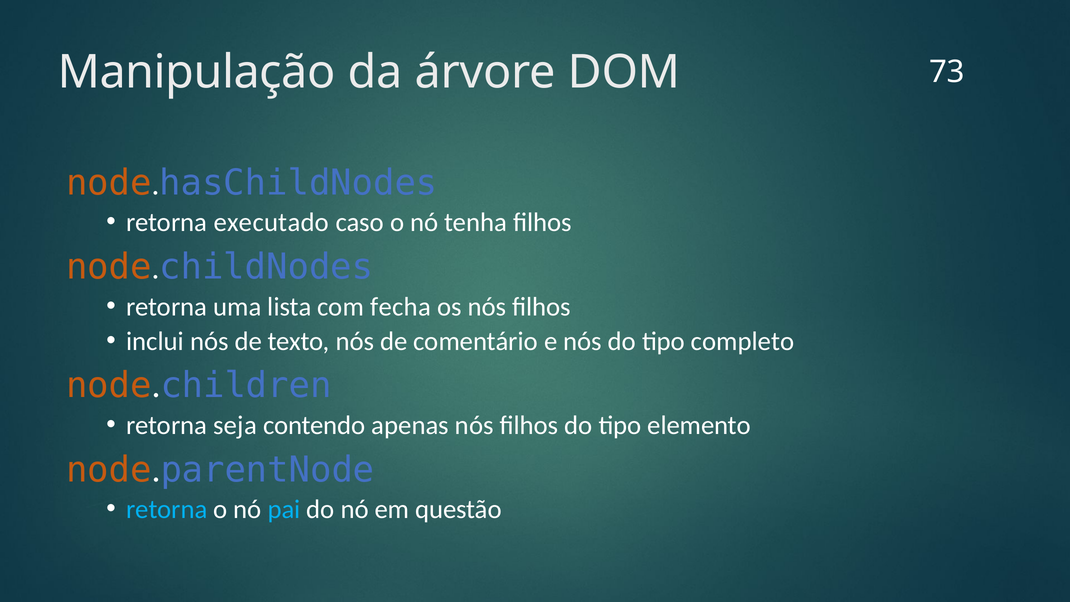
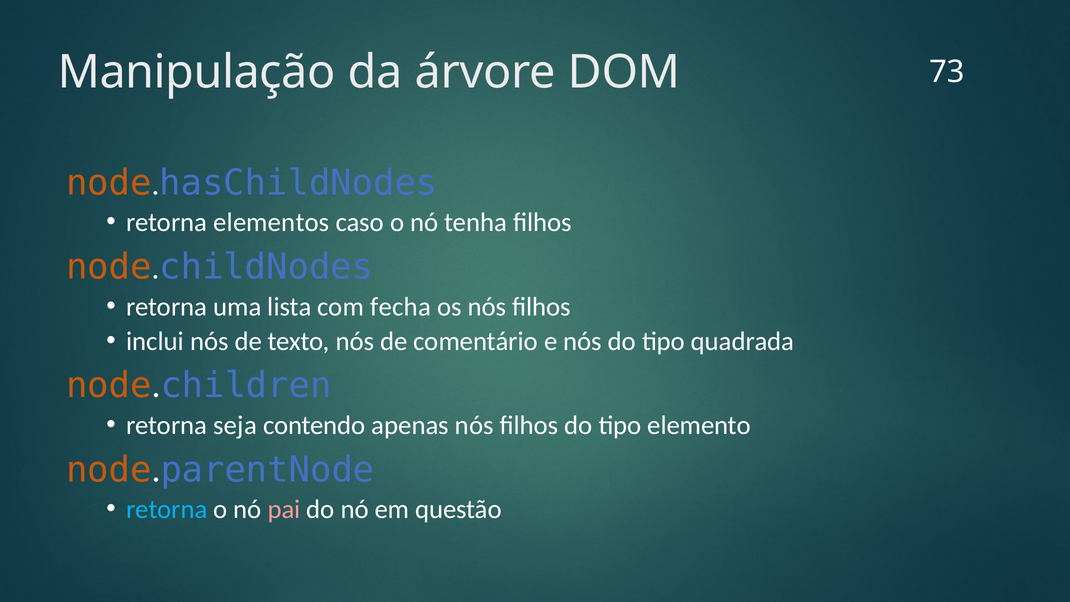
executado: executado -> elementos
completo: completo -> quadrada
pai colour: light blue -> pink
